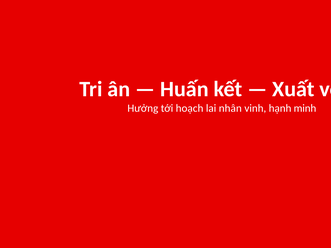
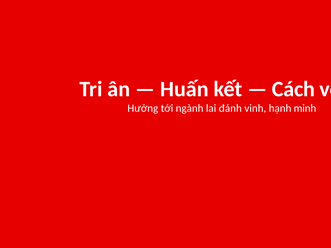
Xuất: Xuất -> Cách
hoạch: hoạch -> ngành
nhân: nhân -> đánh
